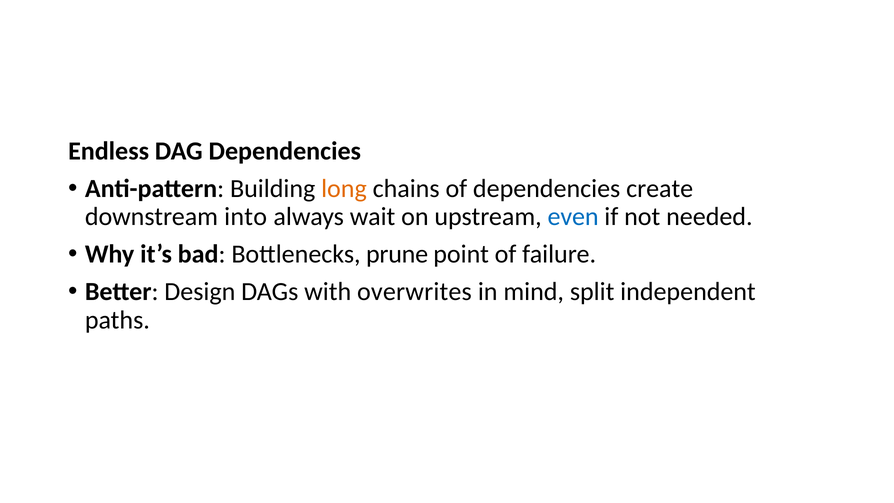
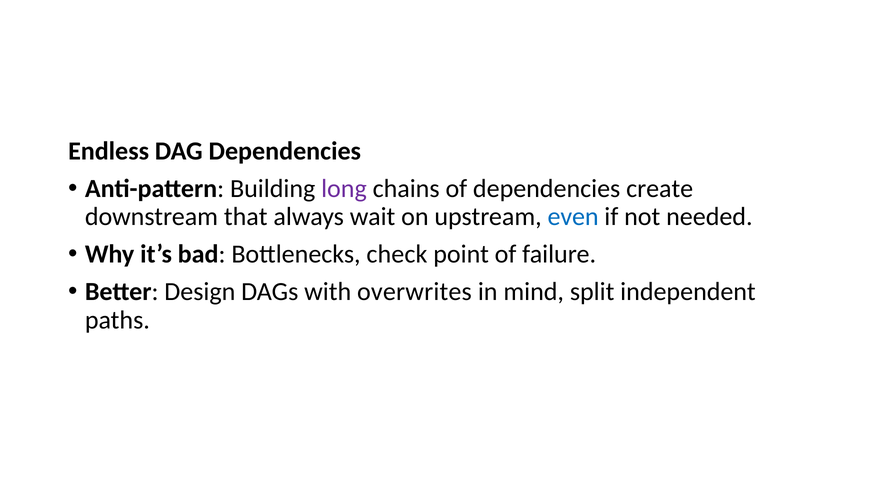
long colour: orange -> purple
into: into -> that
prune: prune -> check
